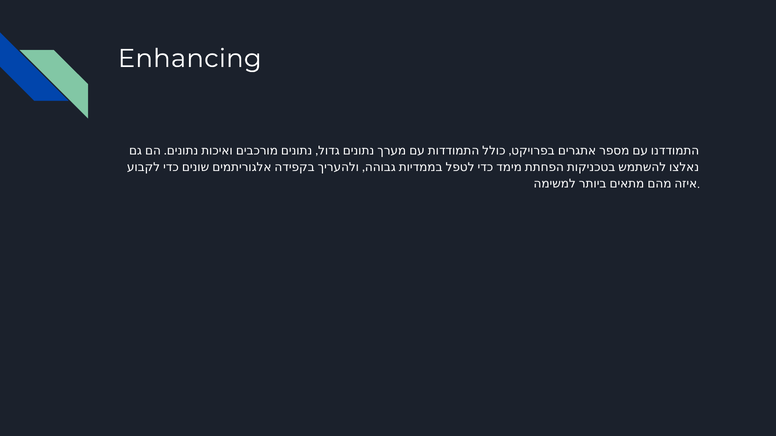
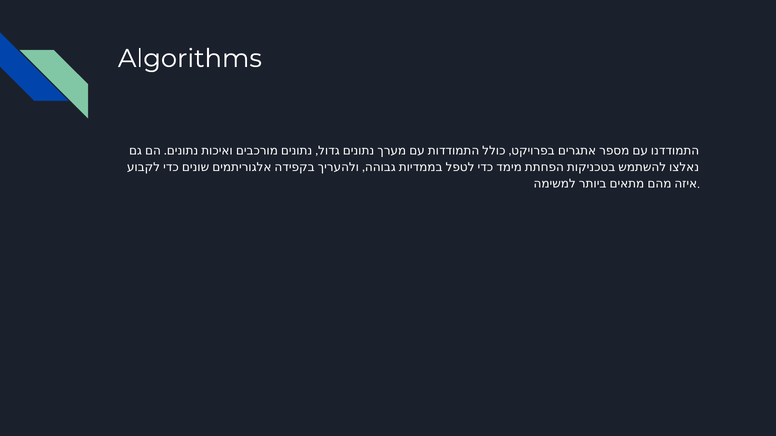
Enhancing: Enhancing -> Algorithms
